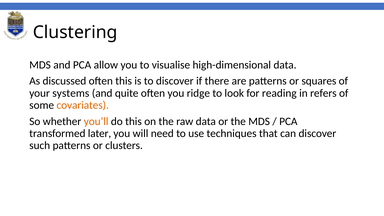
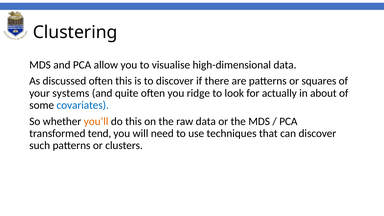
reading: reading -> actually
refers: refers -> about
covariates colour: orange -> blue
later: later -> tend
